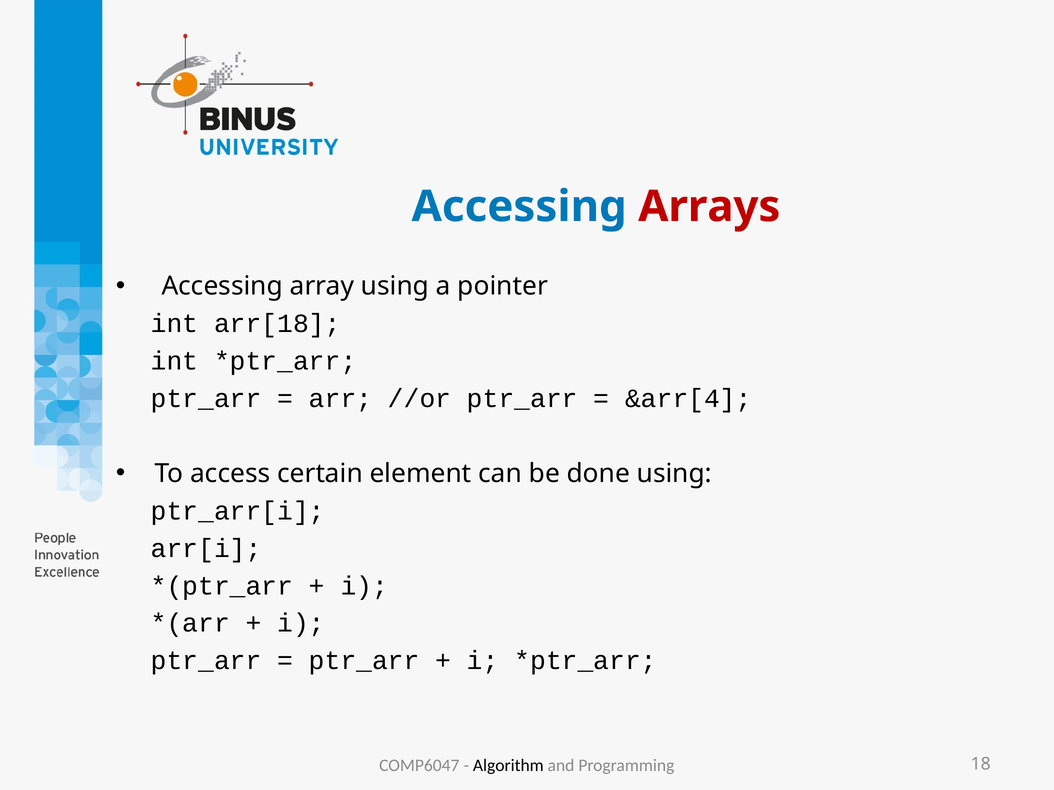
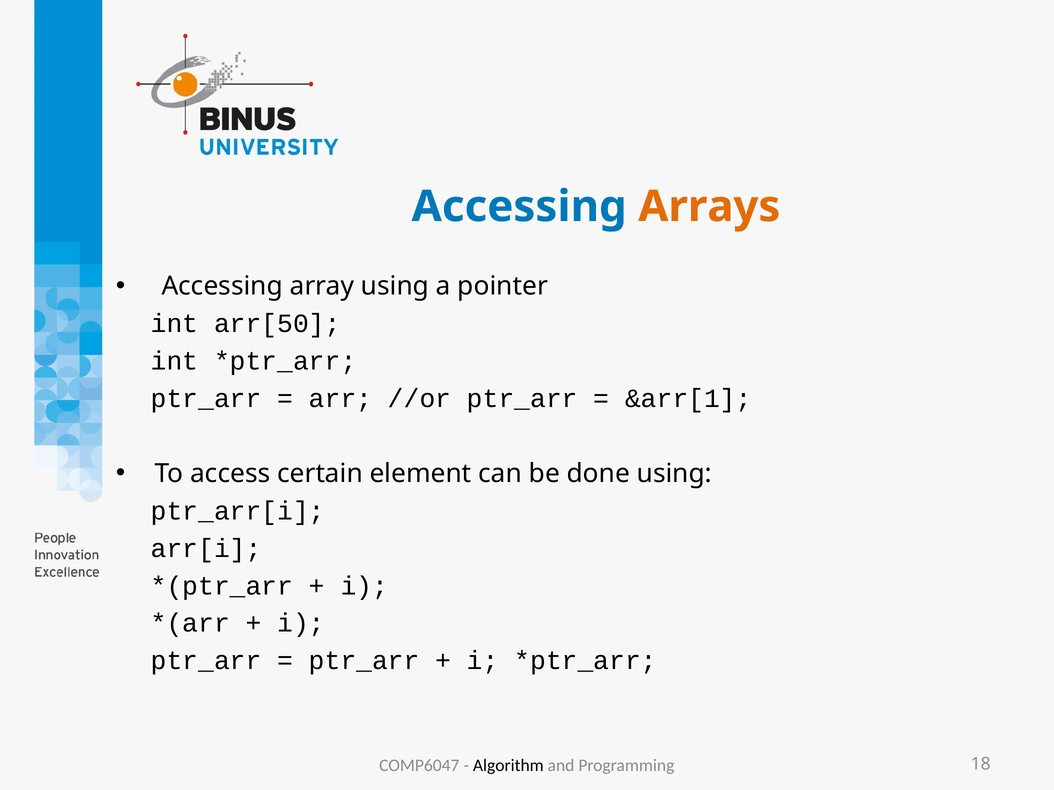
Arrays colour: red -> orange
arr[18: arr[18 -> arr[50
&arr[4: &arr[4 -> &arr[1
